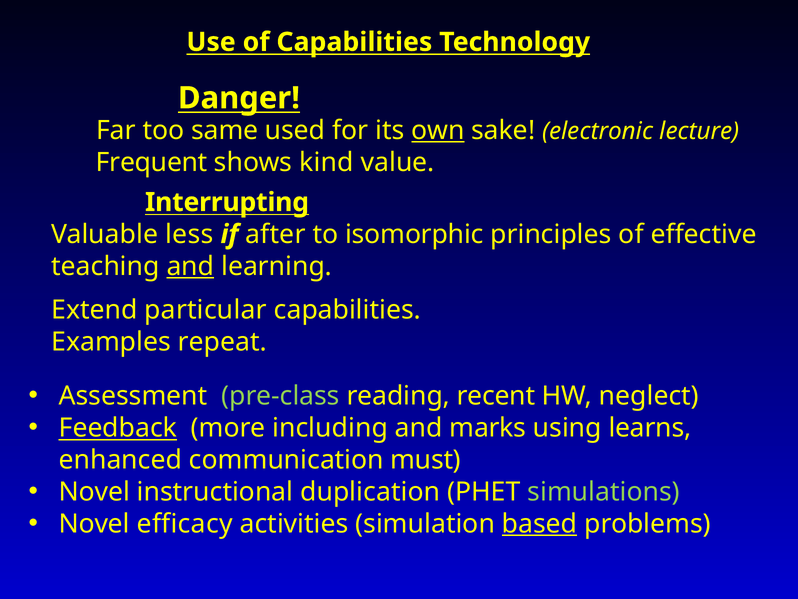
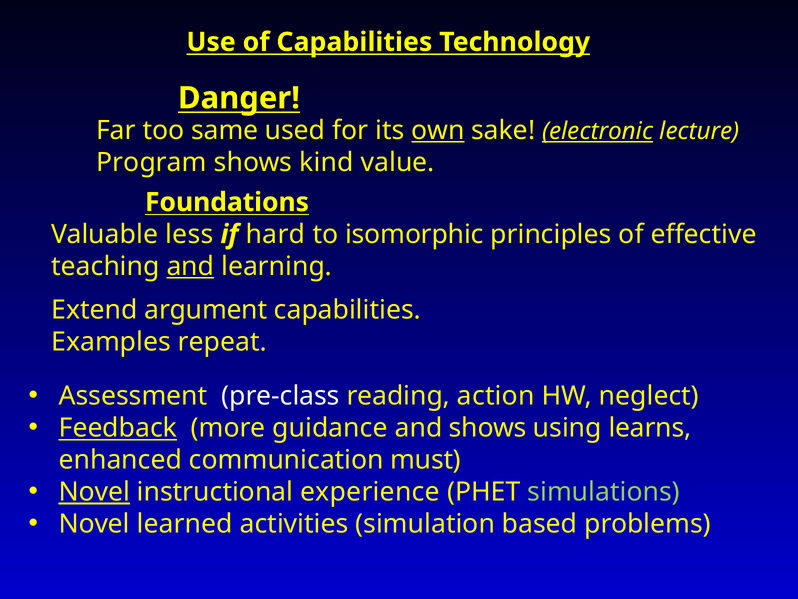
electronic underline: none -> present
Frequent: Frequent -> Program
Interrupting: Interrupting -> Foundations
after: after -> hard
particular: particular -> argument
pre-class colour: light green -> white
recent: recent -> action
including: including -> guidance
and marks: marks -> shows
Novel at (94, 492) underline: none -> present
duplication: duplication -> experience
efficacy: efficacy -> learned
based underline: present -> none
